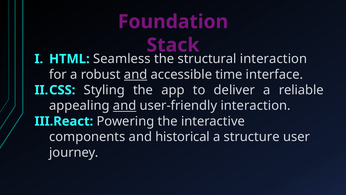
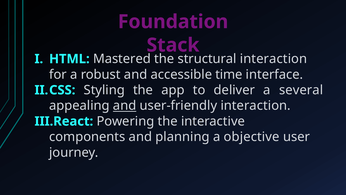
Seamless: Seamless -> Mastered
and at (136, 74) underline: present -> none
reliable: reliable -> several
historical: historical -> planning
structure: structure -> objective
